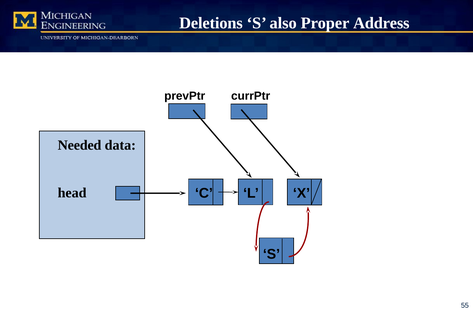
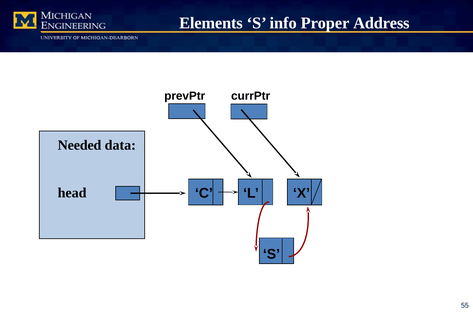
Deletions: Deletions -> Elements
also: also -> info
